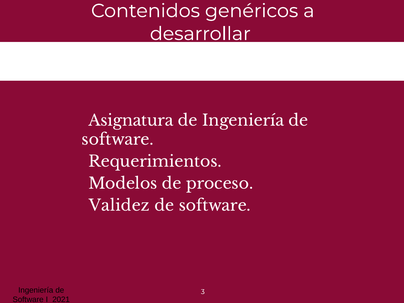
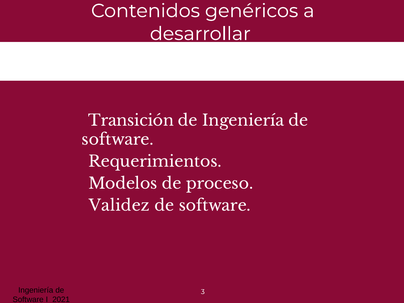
Asignatura: Asignatura -> Transición
